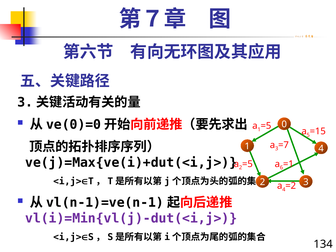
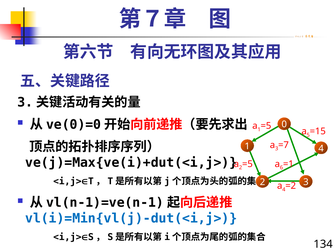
vl(i)=Min{vl(j)-dut(<i,j> colour: purple -> blue
